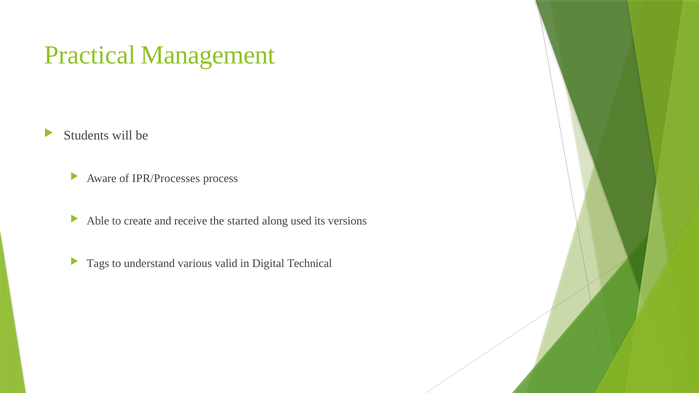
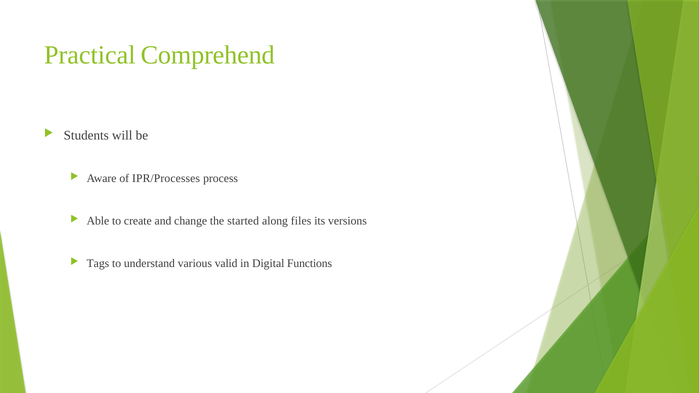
Management: Management -> Comprehend
receive: receive -> change
used: used -> files
Technical: Technical -> Functions
